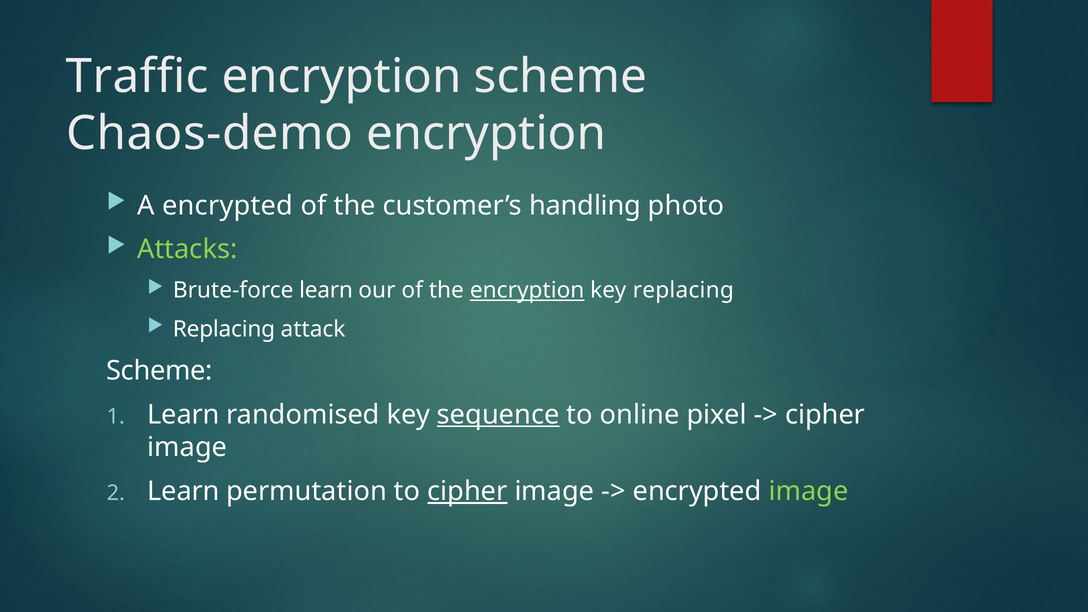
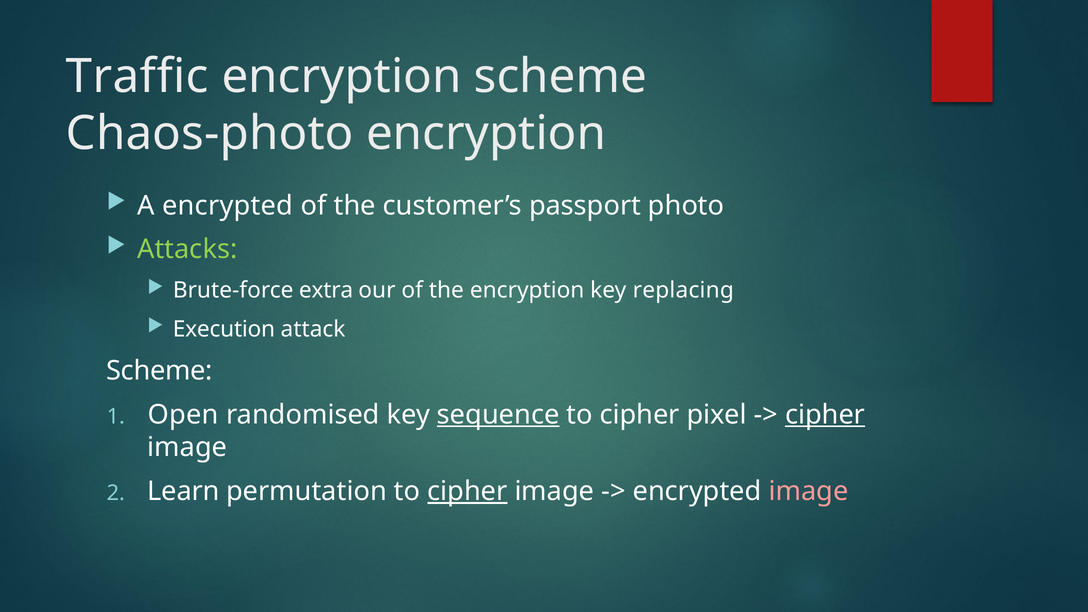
Chaos-demo: Chaos-demo -> Chaos-photo
handling: handling -> passport
Brute-force learn: learn -> extra
encryption at (527, 290) underline: present -> none
Replacing at (224, 329): Replacing -> Execution
Learn at (183, 415): Learn -> Open
online at (640, 415): online -> cipher
cipher at (825, 415) underline: none -> present
image at (809, 491) colour: light green -> pink
